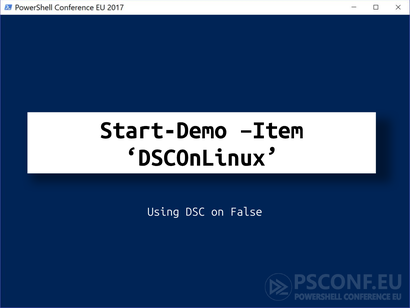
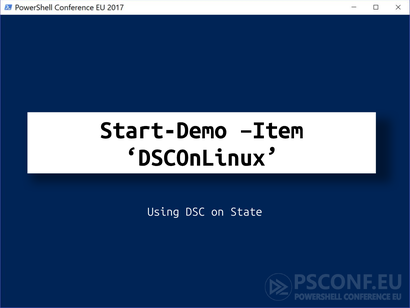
False: False -> State
